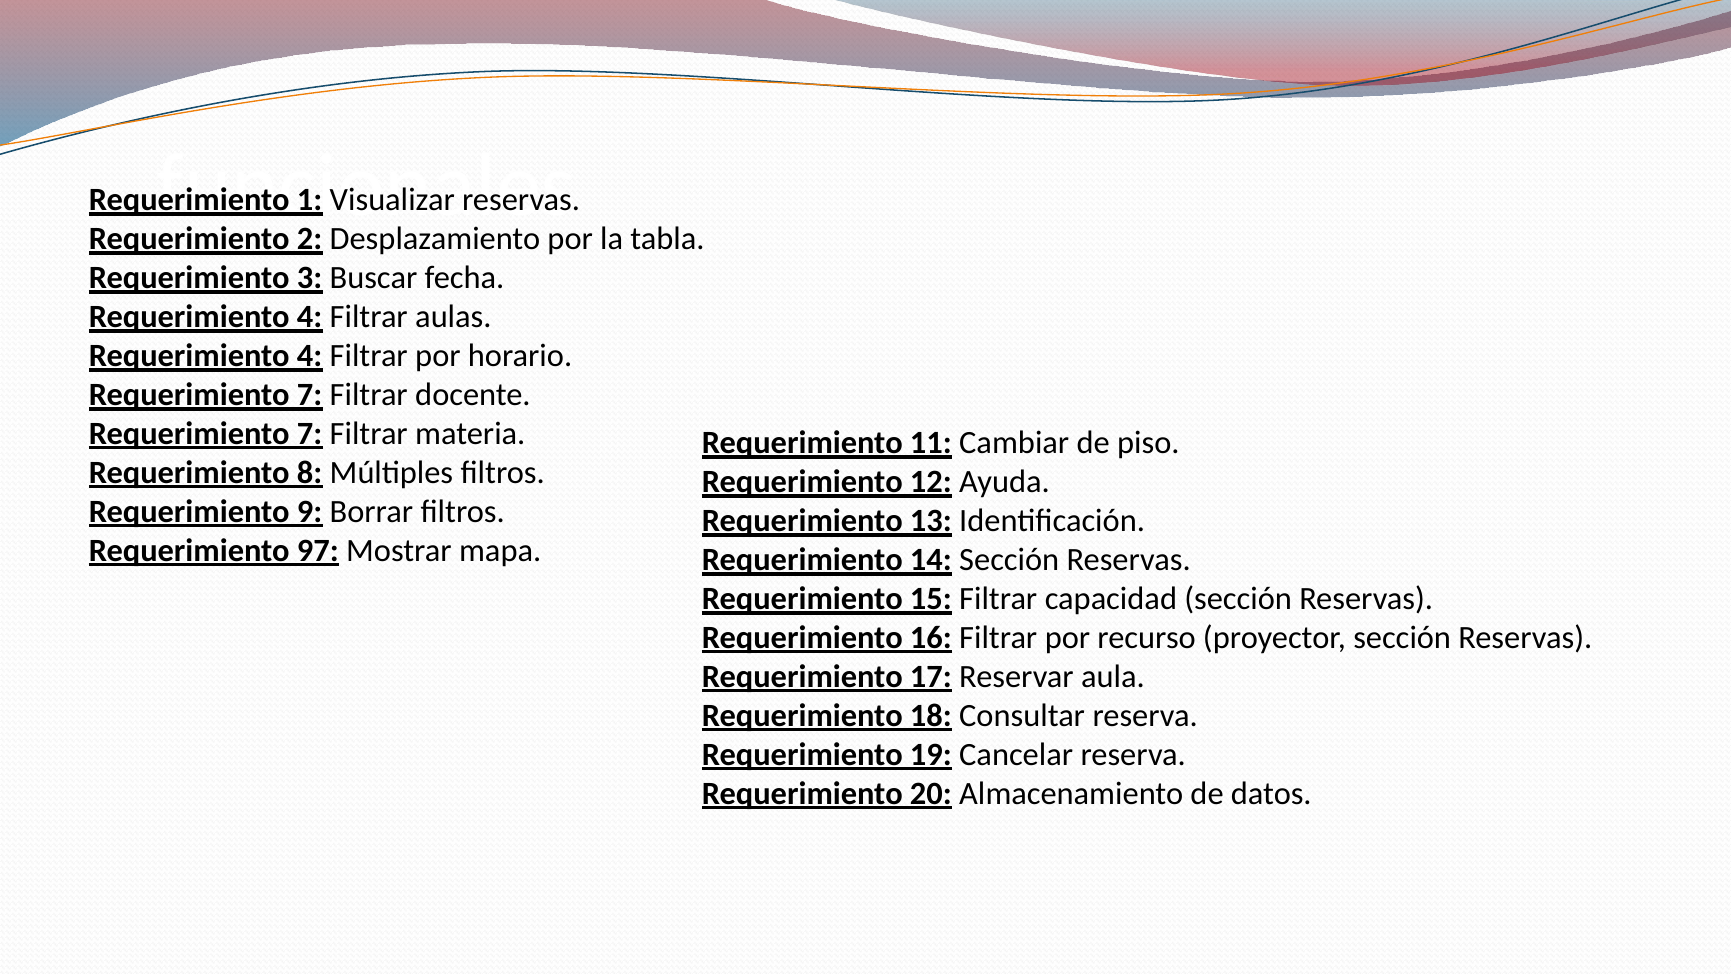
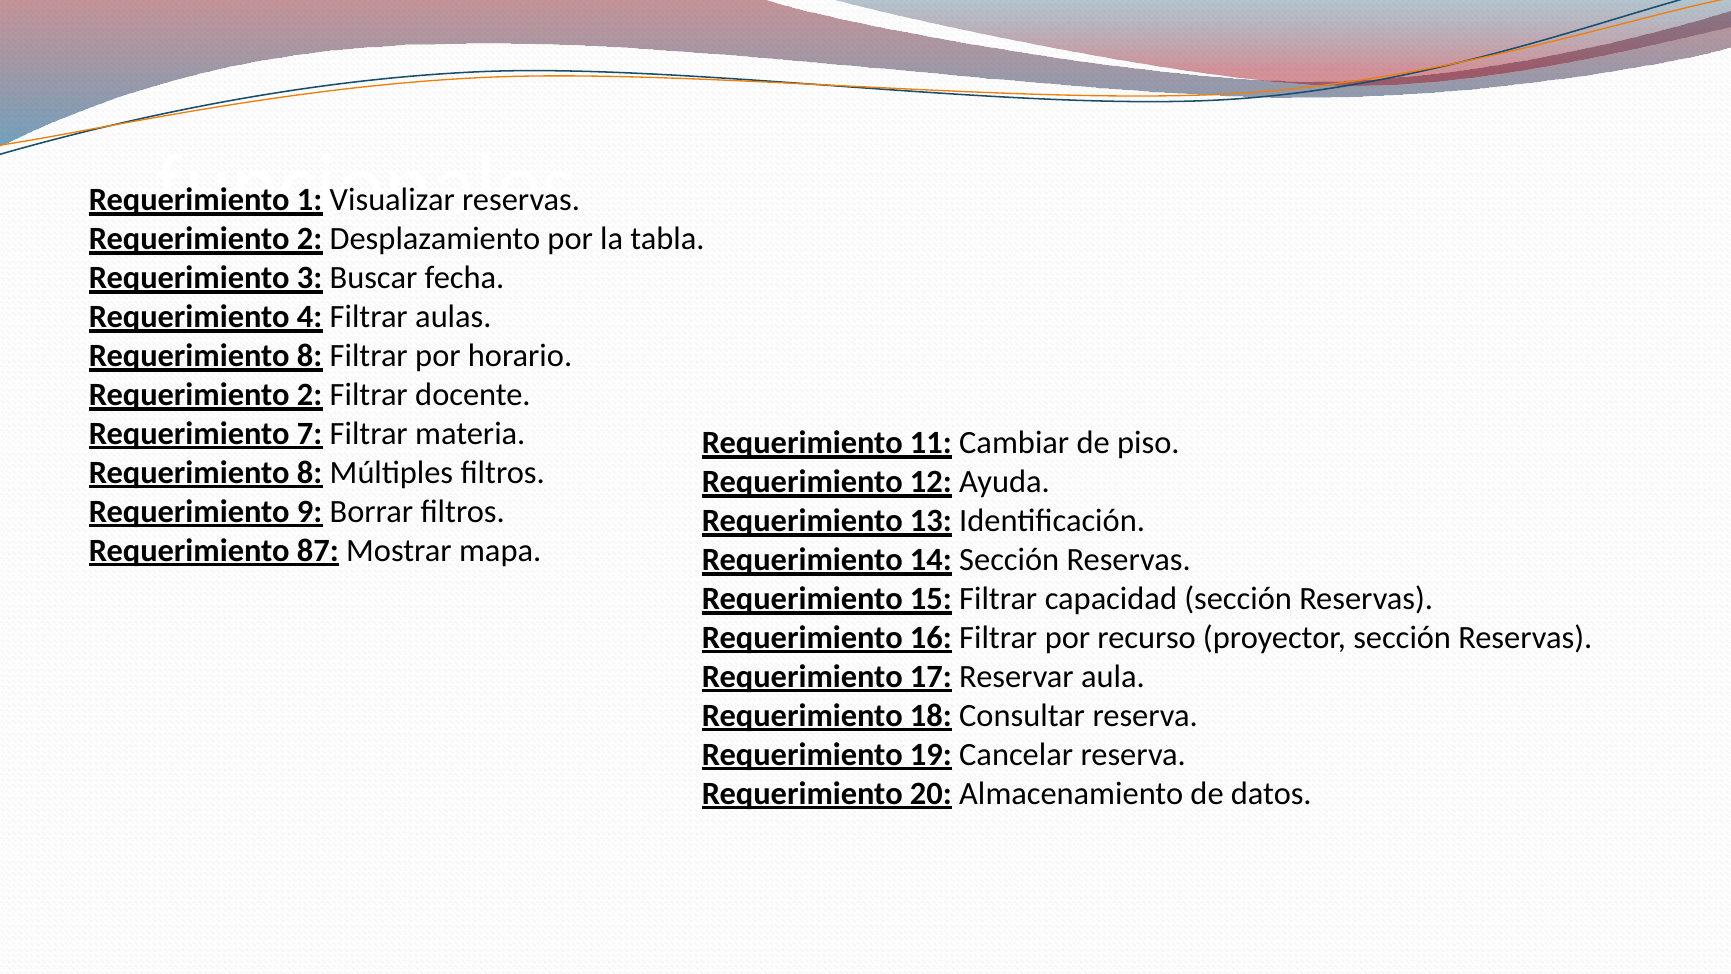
4 at (309, 356): 4 -> 8
7 at (309, 395): 7 -> 2
97: 97 -> 87
